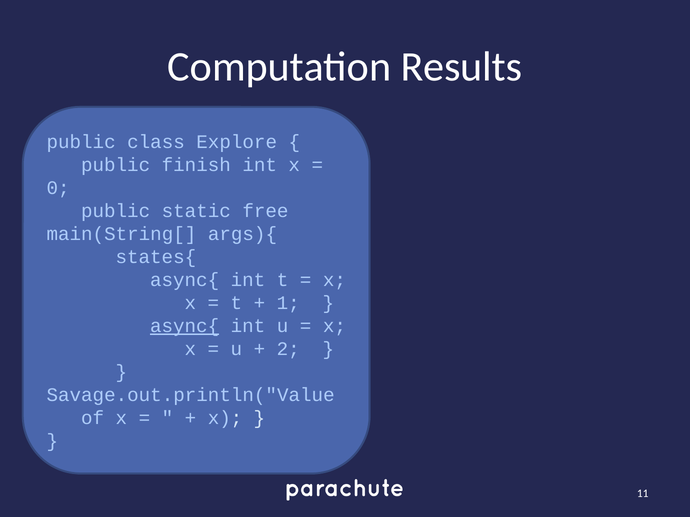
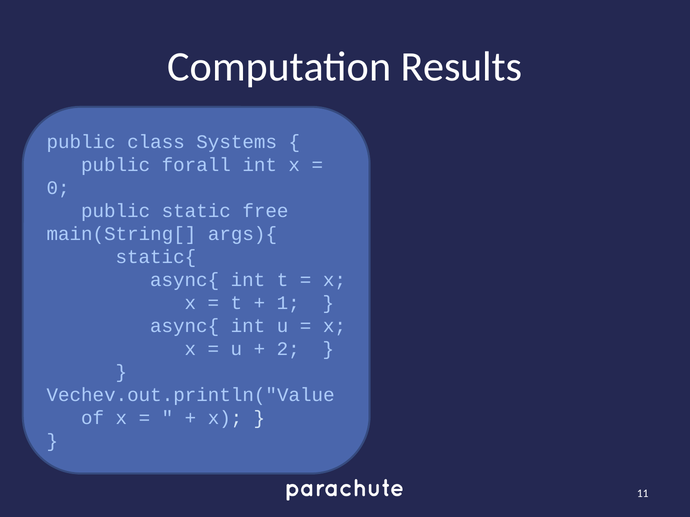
Explore: Explore -> Systems
finish: finish -> forall
states{: states{ -> static{
async{ at (185, 326) underline: present -> none
Savage.out.println("Value: Savage.out.println("Value -> Vechev.out.println("Value
